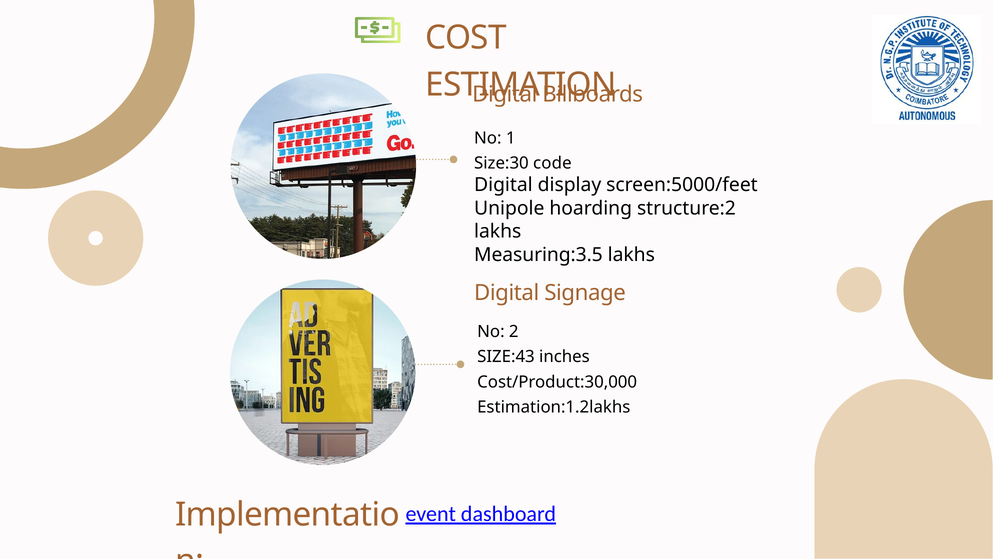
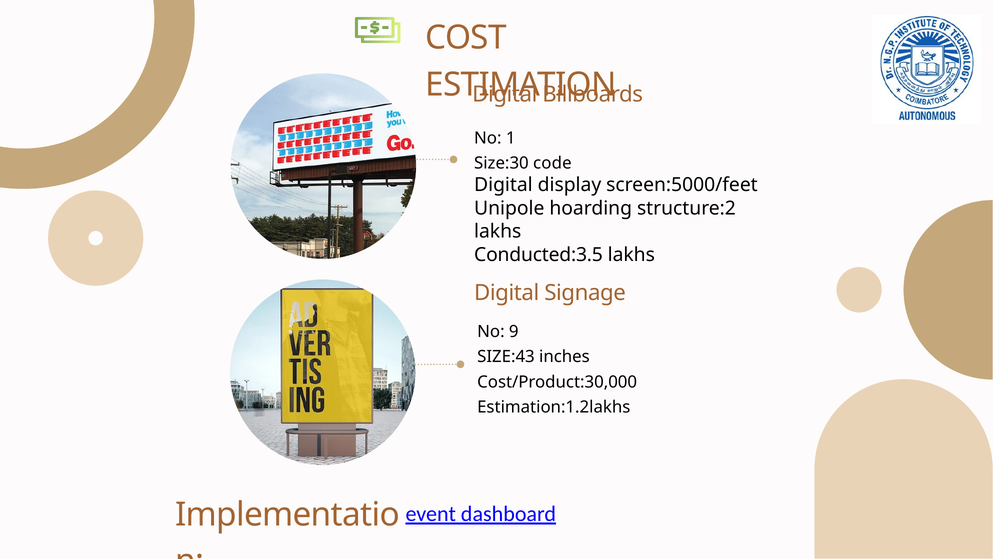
Measuring:3.5: Measuring:3.5 -> Conducted:3.5
2: 2 -> 9
